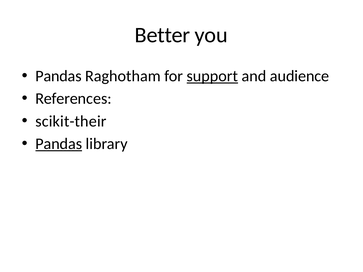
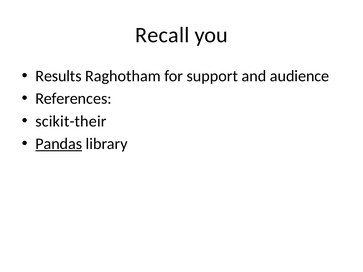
Better: Better -> Recall
Pandas at (58, 76): Pandas -> Results
support underline: present -> none
